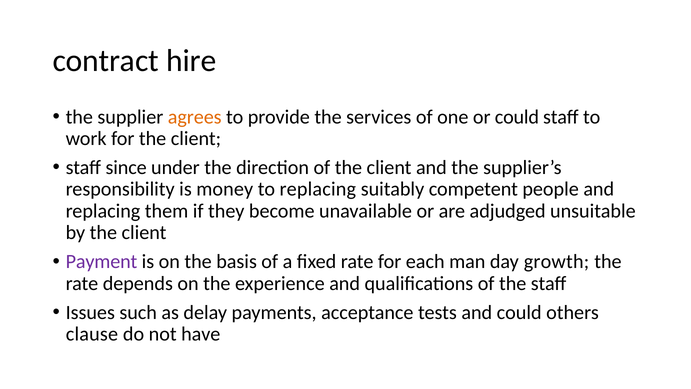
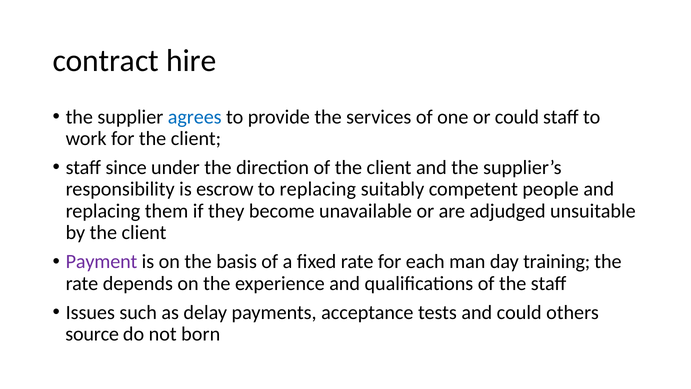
agrees colour: orange -> blue
money: money -> escrow
growth: growth -> training
clause: clause -> source
have: have -> born
